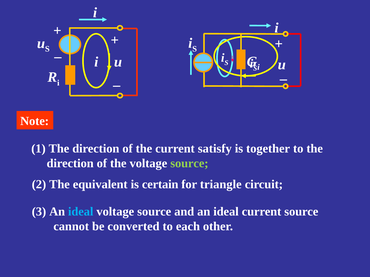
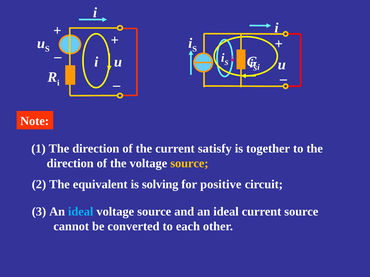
source at (189, 164) colour: light green -> yellow
certain: certain -> solving
triangle: triangle -> positive
